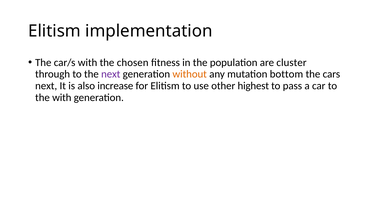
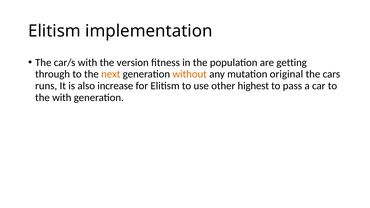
chosen: chosen -> version
cluster: cluster -> getting
next at (111, 74) colour: purple -> orange
bottom: bottom -> original
next at (46, 86): next -> runs
